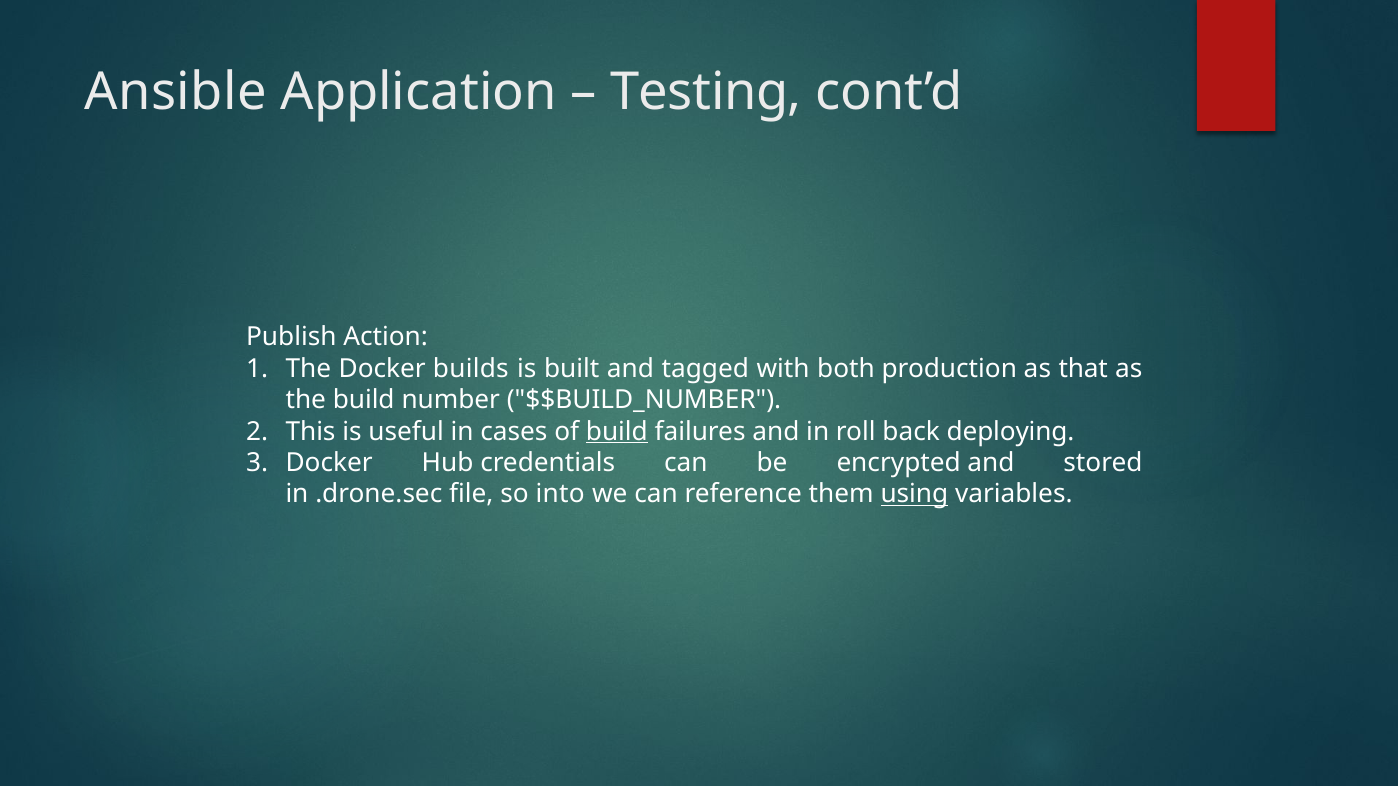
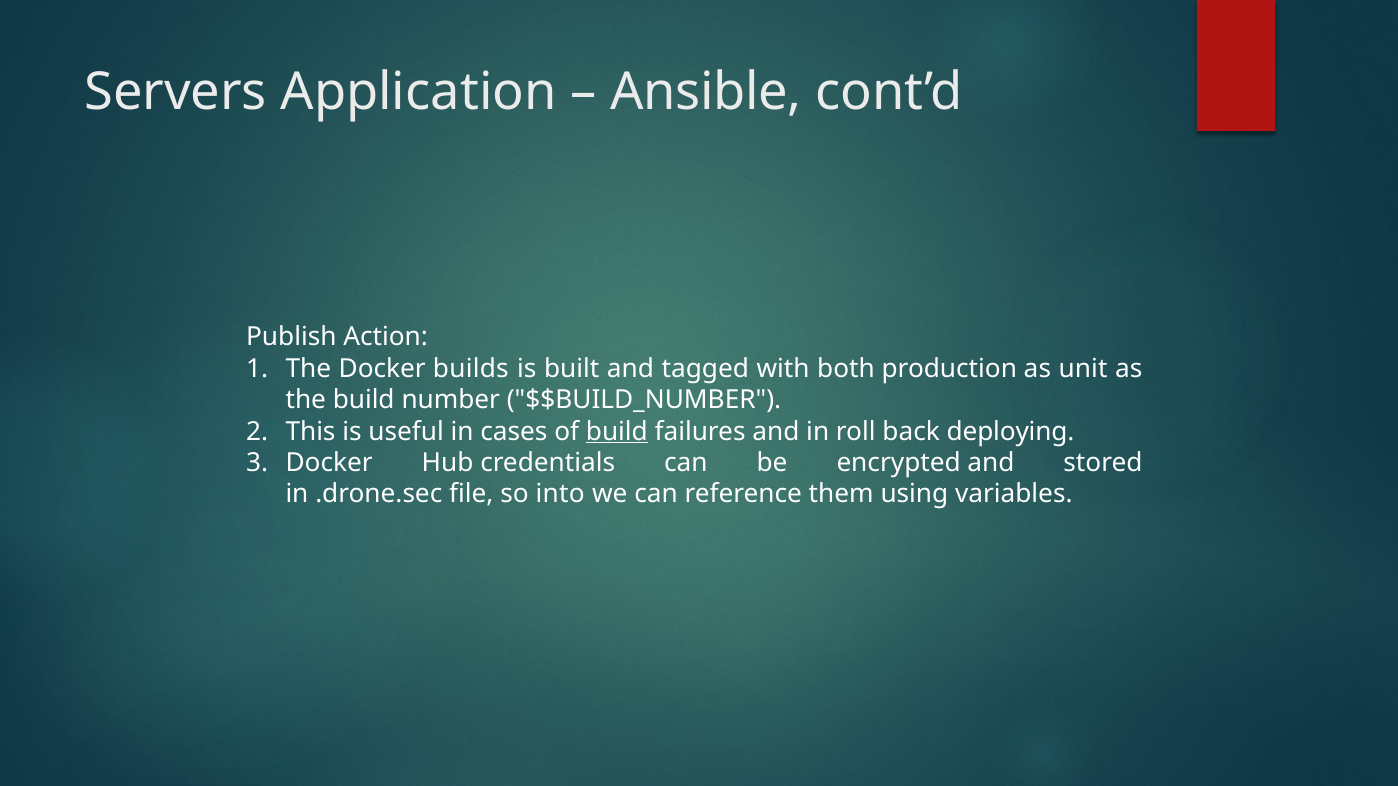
Ansible: Ansible -> Servers
Testing: Testing -> Ansible
that: that -> unit
using underline: present -> none
